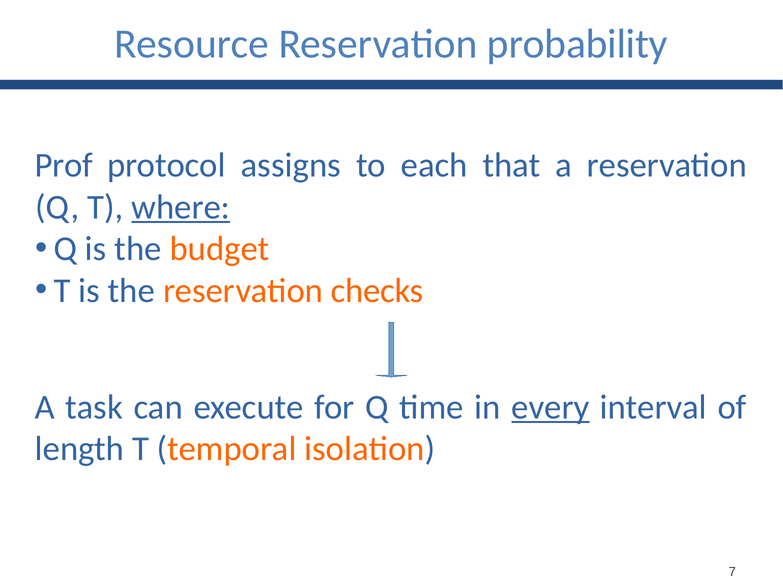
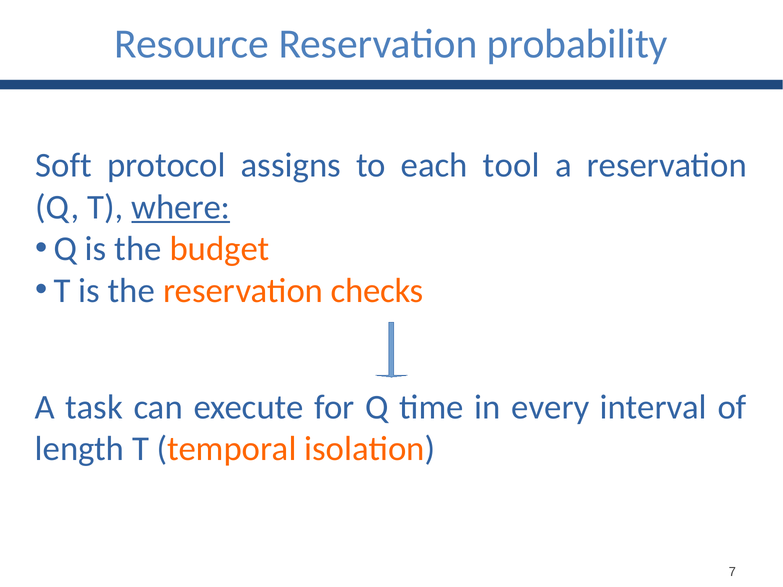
Prof: Prof -> Soft
that: that -> tool
every underline: present -> none
